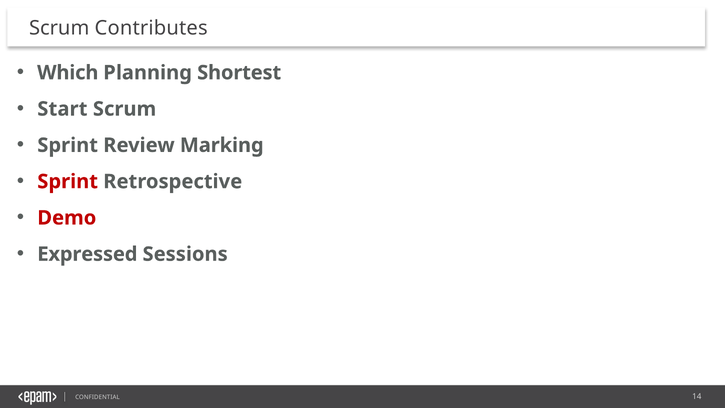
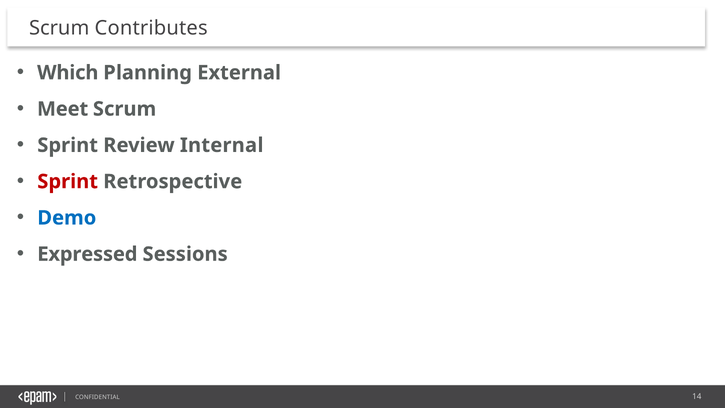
Shortest: Shortest -> External
Start: Start -> Meet
Marking: Marking -> Internal
Demo colour: red -> blue
